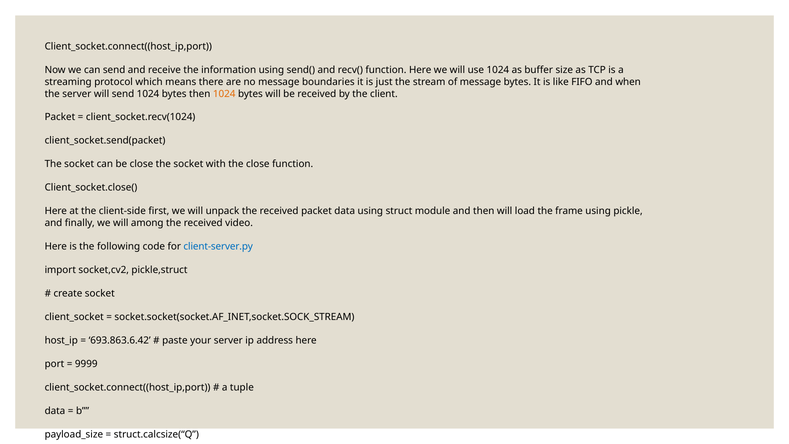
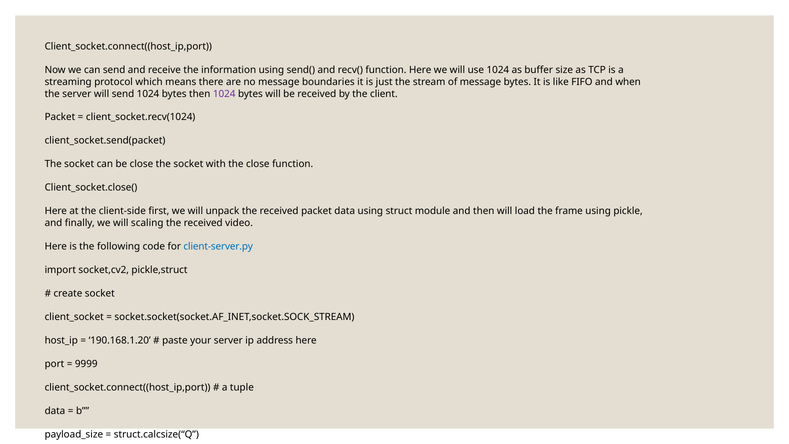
1024 at (224, 94) colour: orange -> purple
among: among -> scaling
693.863.6.42: 693.863.6.42 -> 190.168.1.20
